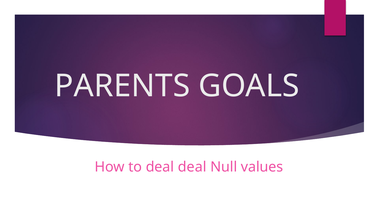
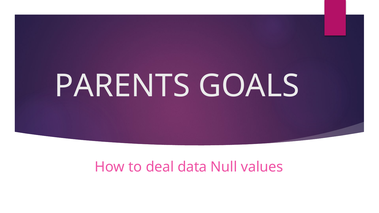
deal deal: deal -> data
